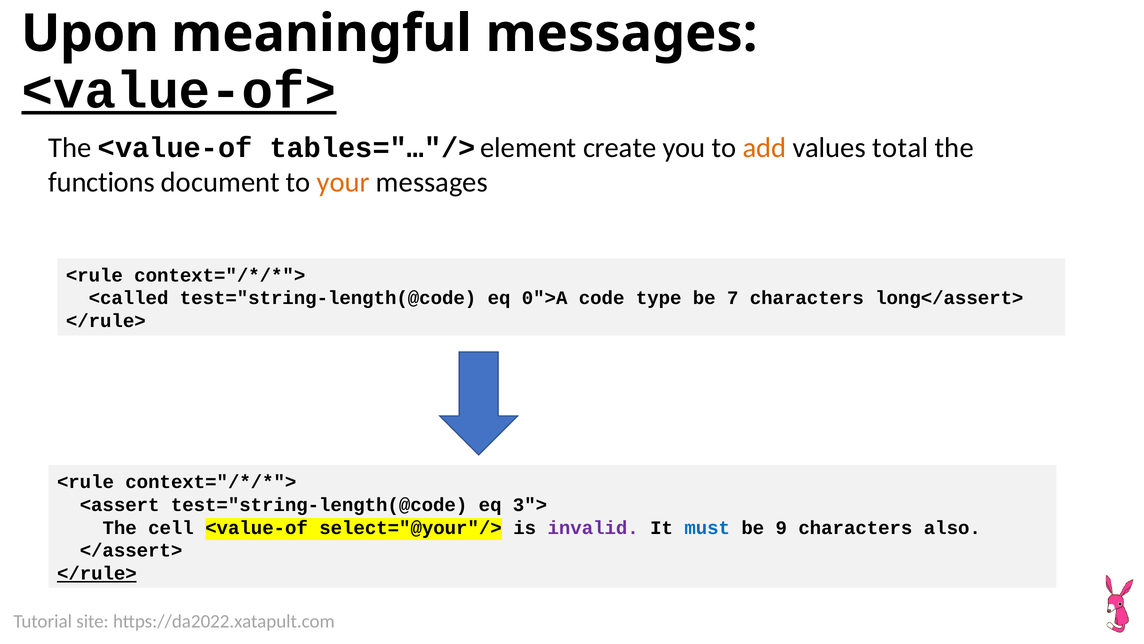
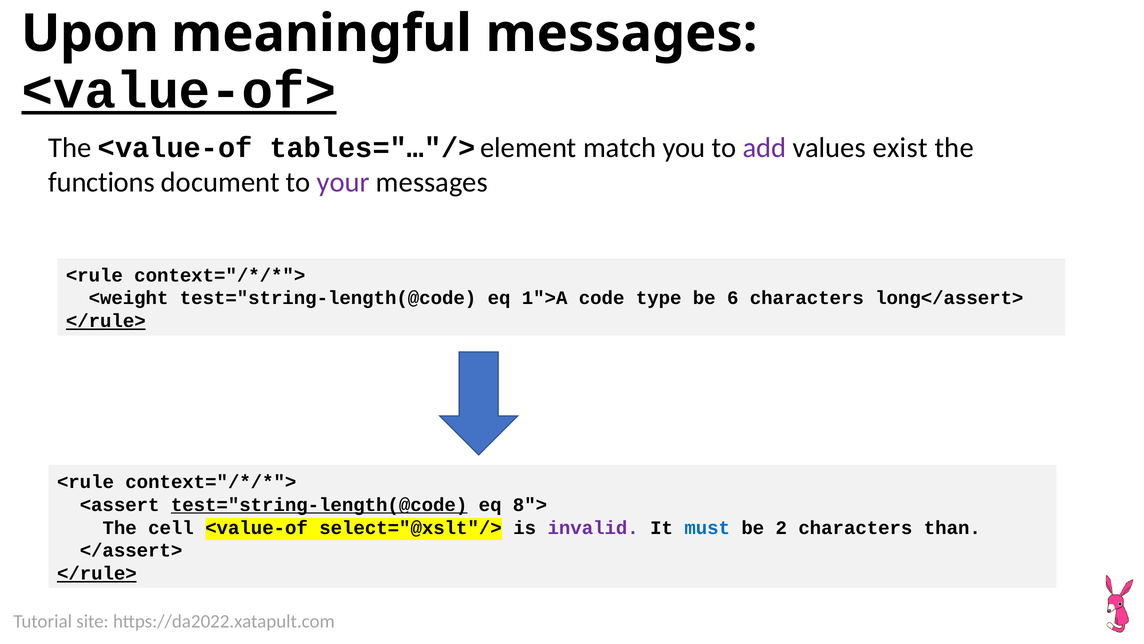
create: create -> match
add colour: orange -> purple
total: total -> exist
your colour: orange -> purple
<called: <called -> <weight
0">A: 0">A -> 1">A
7: 7 -> 6
</rule> at (106, 321) underline: none -> present
test="string-length(@code at (319, 504) underline: none -> present
3">: 3"> -> 8">
select="@your"/>: select="@your"/> -> select="@xslt"/>
9: 9 -> 2
also: also -> than
